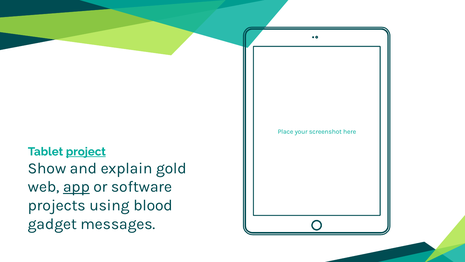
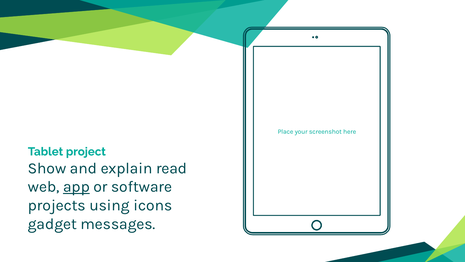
project underline: present -> none
gold: gold -> read
blood: blood -> icons
